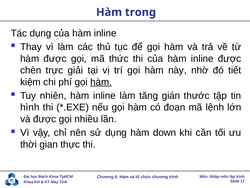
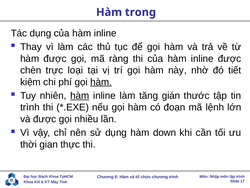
thức: thức -> ràng
giải: giải -> loại
hàm at (80, 95) underline: none -> present
hình at (30, 107): hình -> trình
